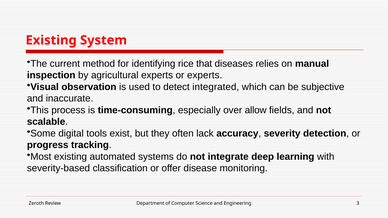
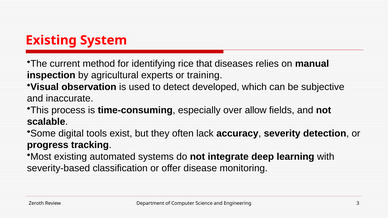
or experts: experts -> training
integrated: integrated -> developed
